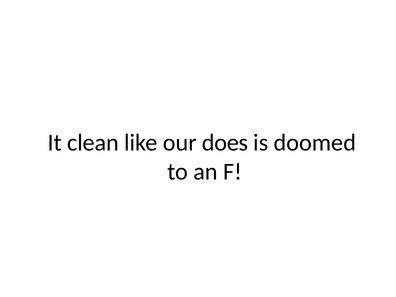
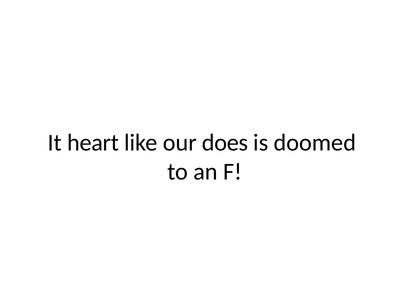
clean: clean -> heart
